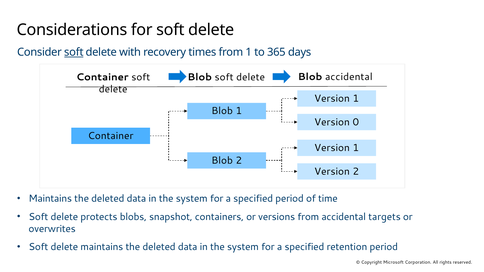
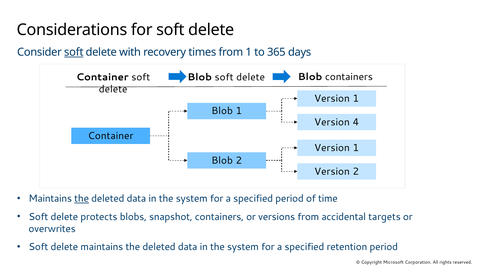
Blob accidental: accidental -> containers
0: 0 -> 4
the at (82, 199) underline: none -> present
